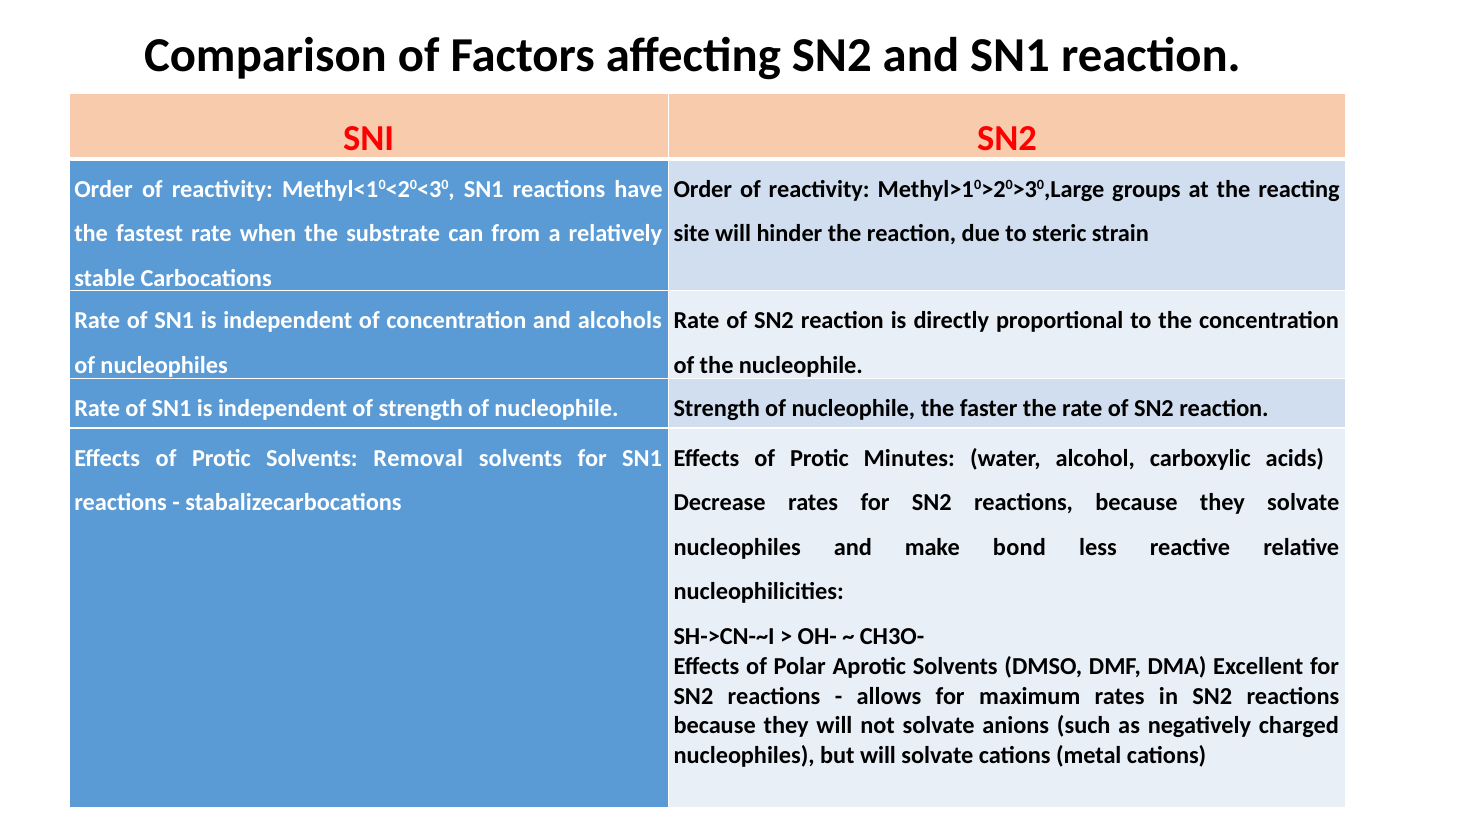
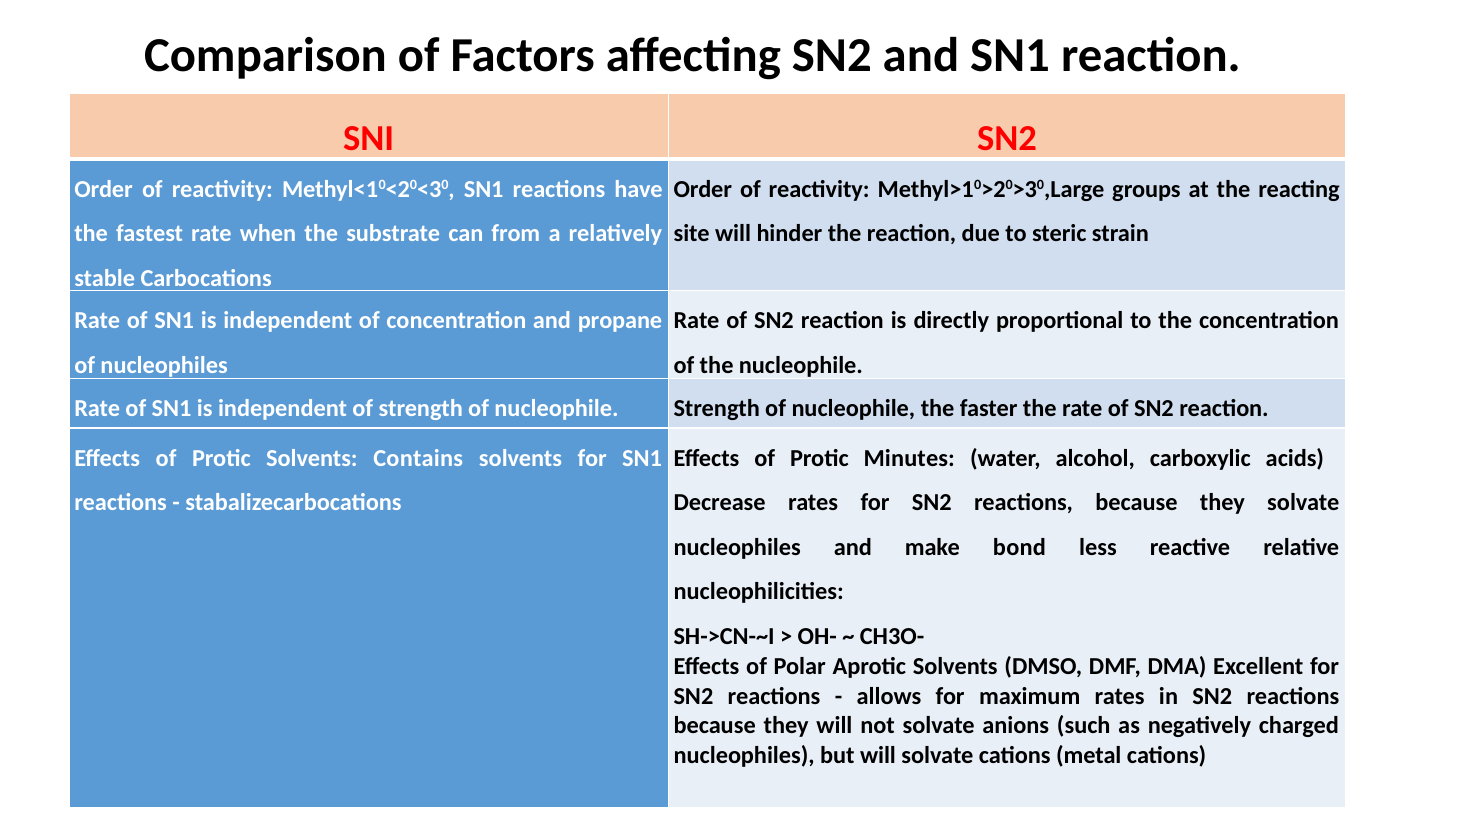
alcohols: alcohols -> propane
Removal: Removal -> Contains
